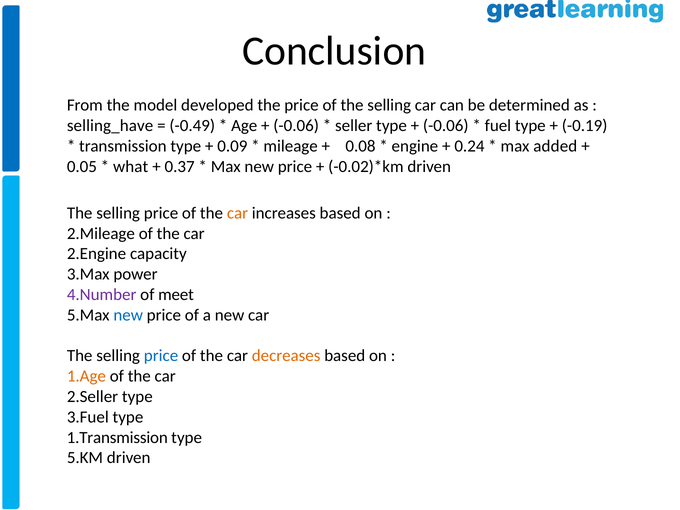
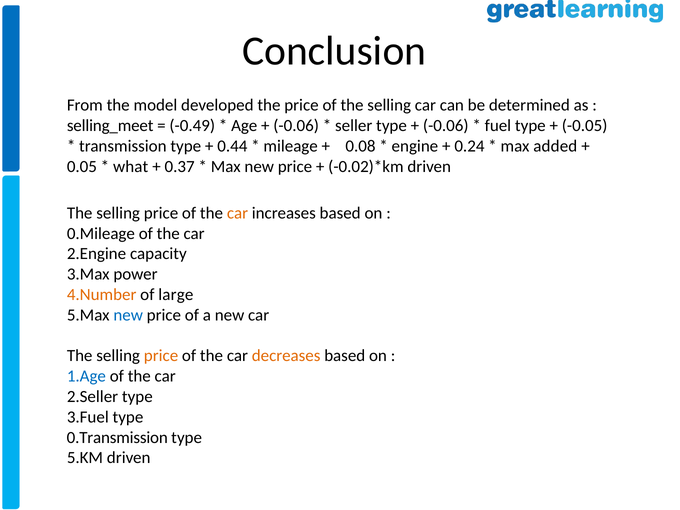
selling_have: selling_have -> selling_meet
-0.19: -0.19 -> -0.05
0.09: 0.09 -> 0.44
2.Mileage: 2.Mileage -> 0.Mileage
4.Number colour: purple -> orange
meet: meet -> large
price at (161, 356) colour: blue -> orange
1.Age colour: orange -> blue
1.Transmission: 1.Transmission -> 0.Transmission
